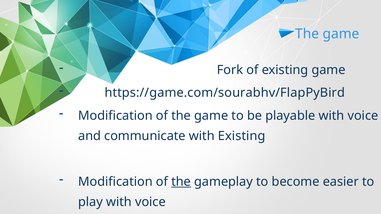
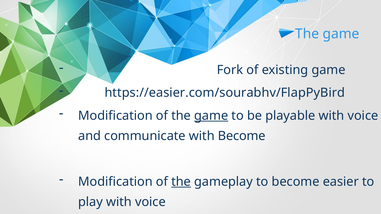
https://game.com/sourabhv/FlapPyBird: https://game.com/sourabhv/FlapPyBird -> https://easier.com/sourabhv/FlapPyBird
game at (211, 116) underline: none -> present
with Existing: Existing -> Become
